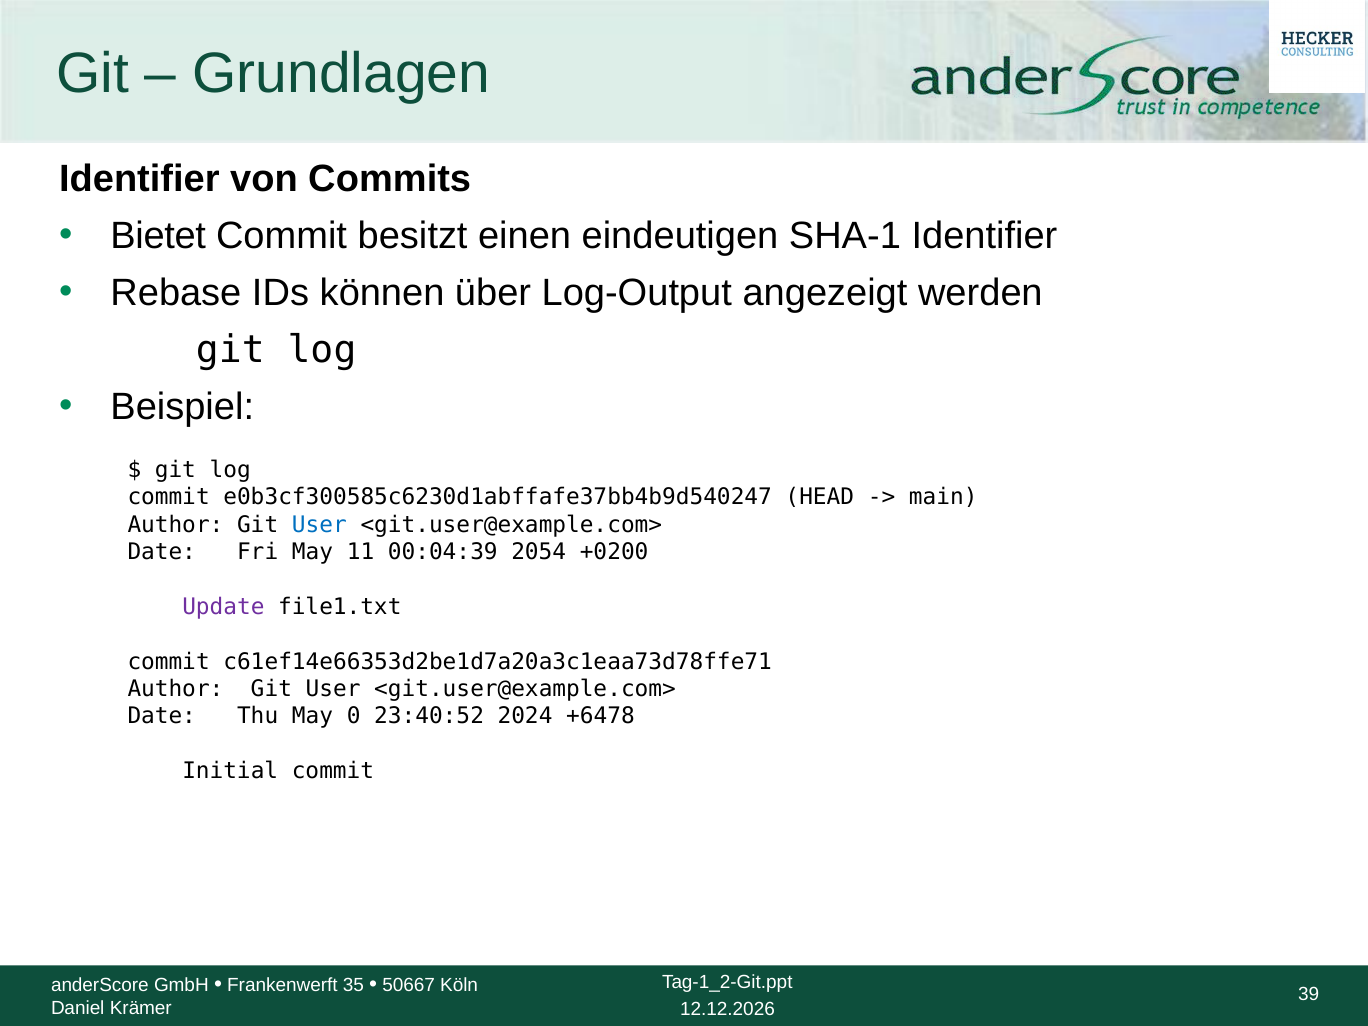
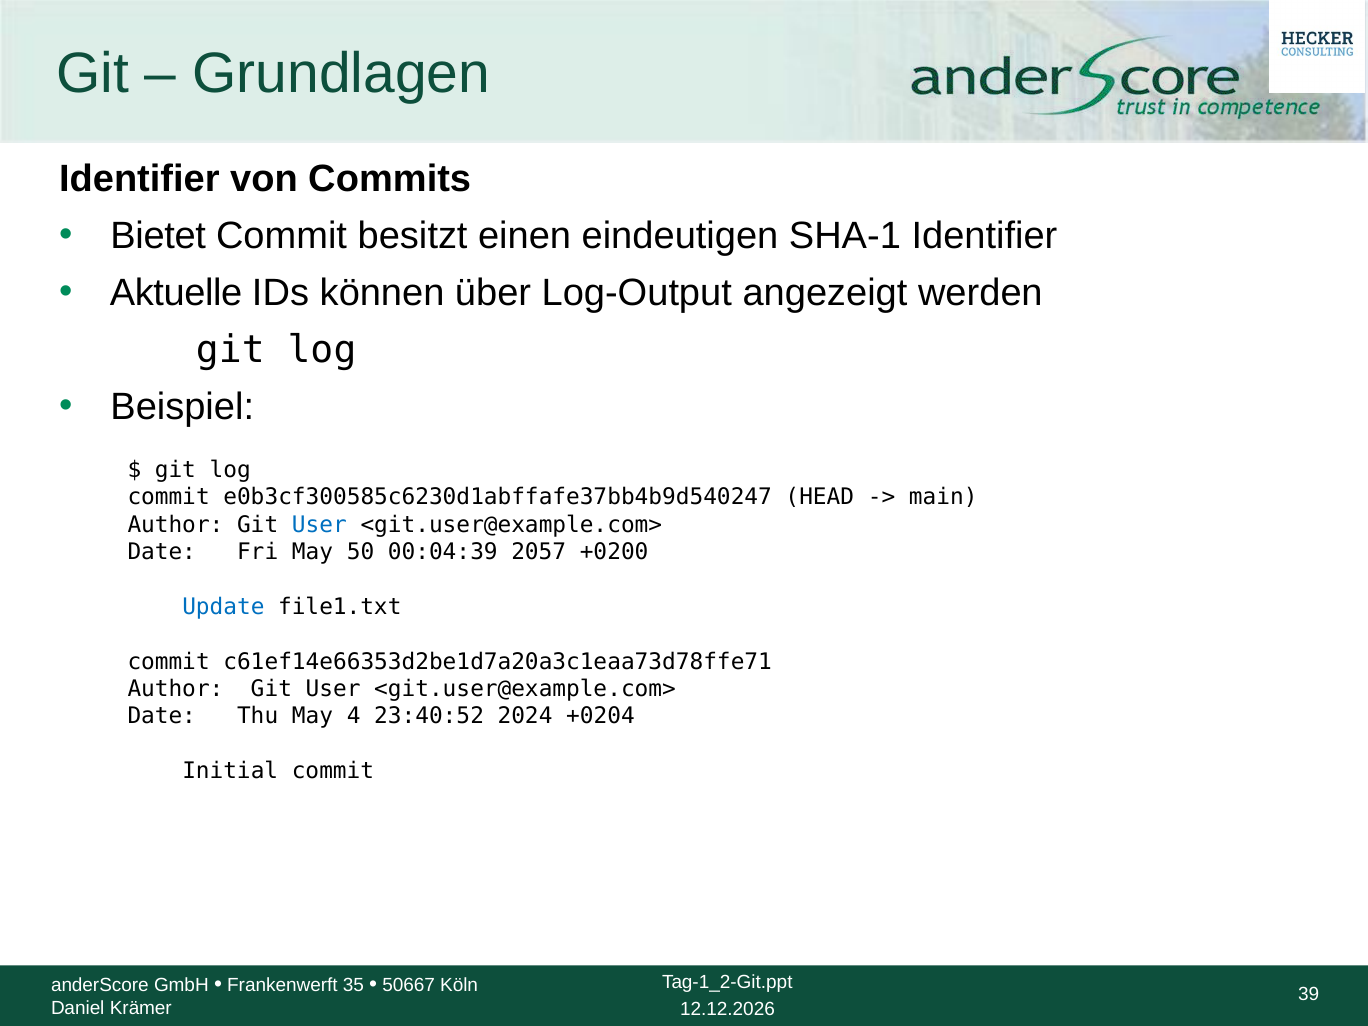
Rebase: Rebase -> Aktuelle
11: 11 -> 50
2054: 2054 -> 2057
Update colour: purple -> blue
0: 0 -> 4
+6478: +6478 -> +0204
